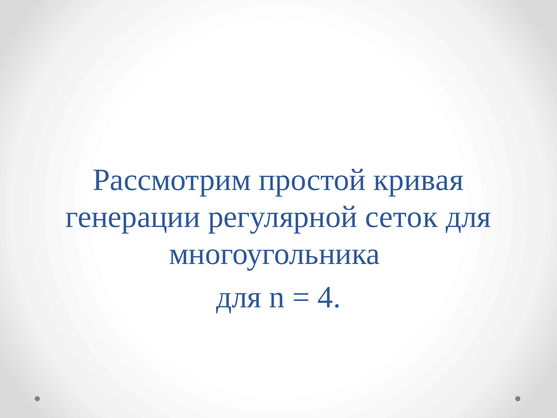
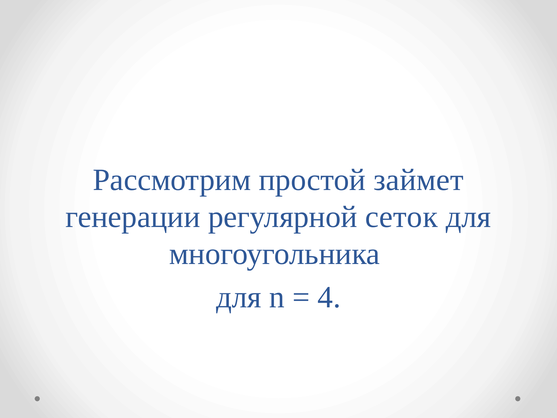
кривая: кривая -> займет
